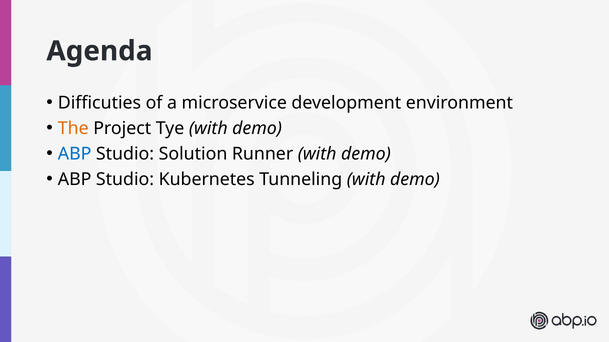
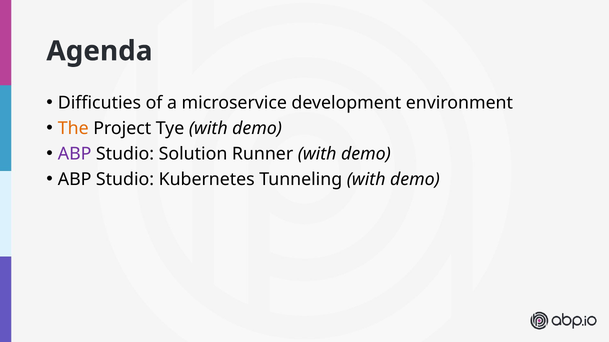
ABP at (75, 154) colour: blue -> purple
